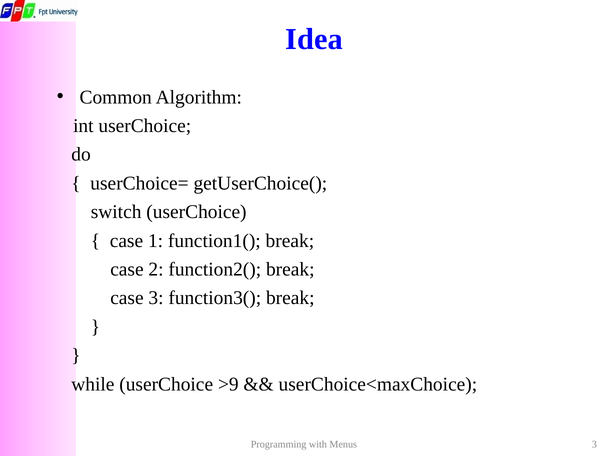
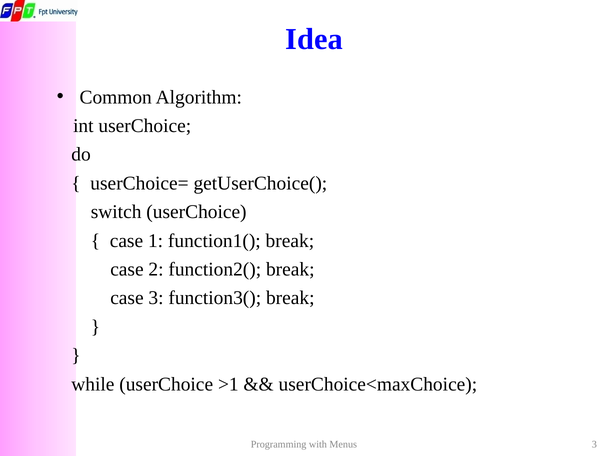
>9: >9 -> >1
